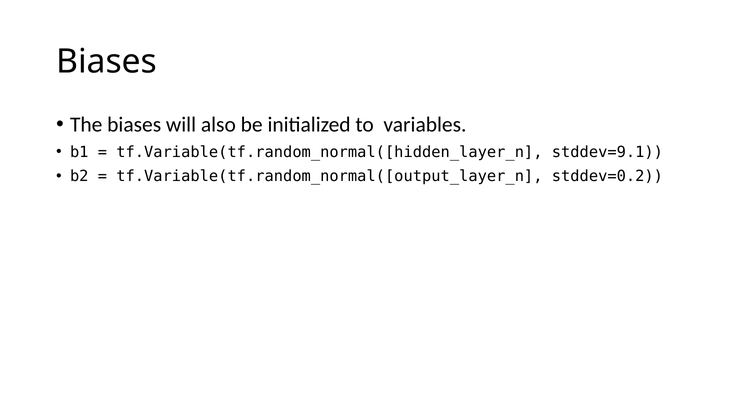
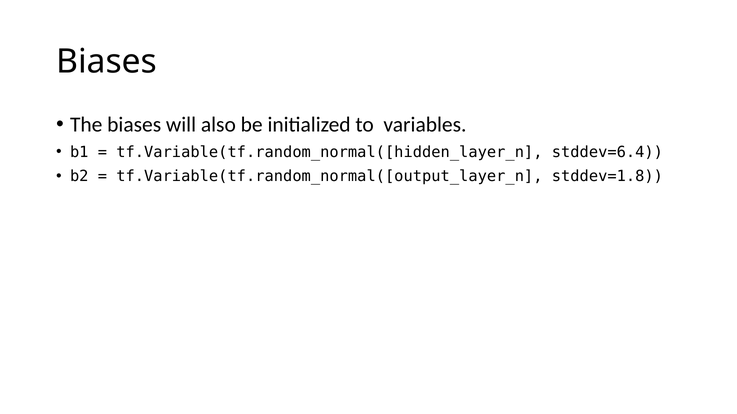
stddev=9.1: stddev=9.1 -> stddev=6.4
stddev=0.2: stddev=0.2 -> stddev=1.8
